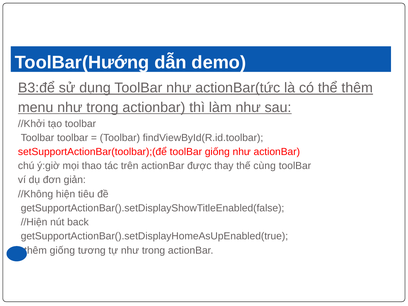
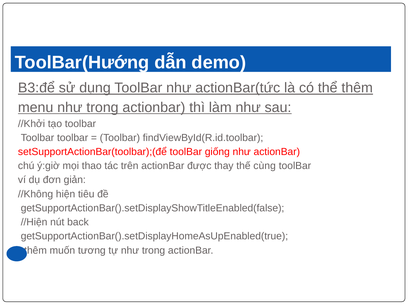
giống at (62, 250): giống -> muốn
